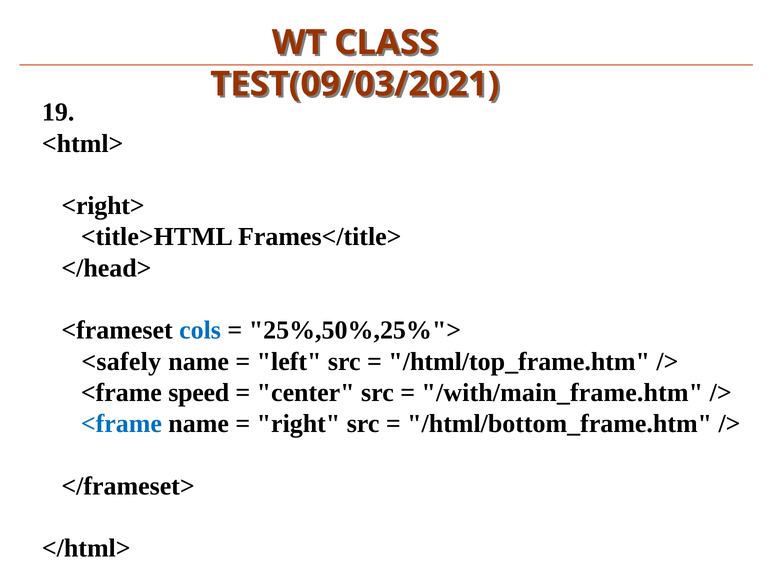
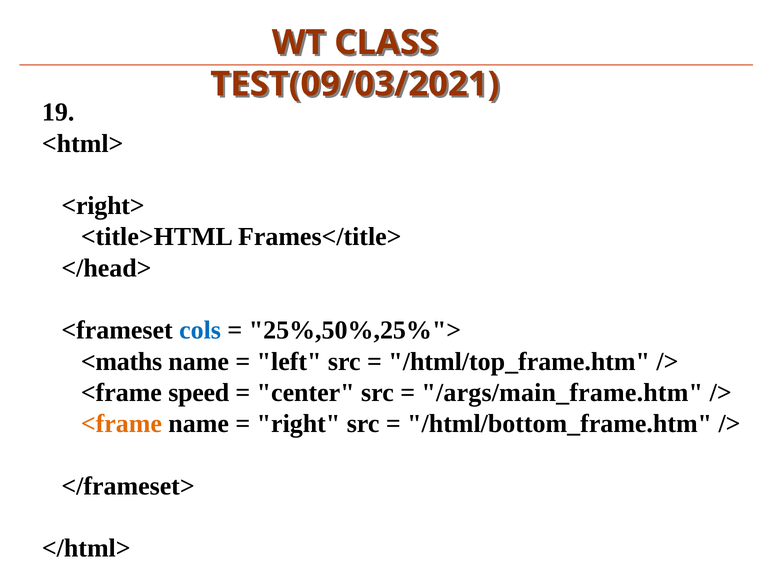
<safely: <safely -> <maths
/with/main_frame.htm: /with/main_frame.htm -> /args/main_frame.htm
<frame at (121, 424) colour: blue -> orange
